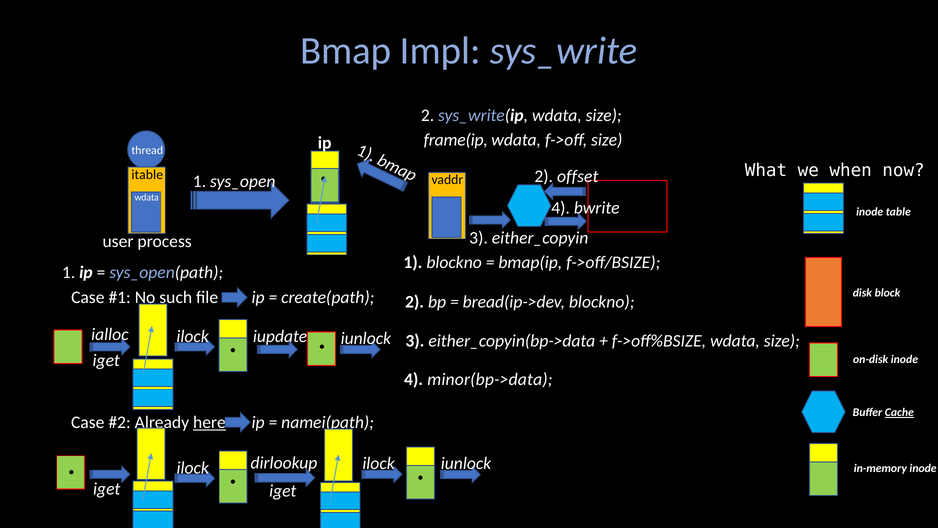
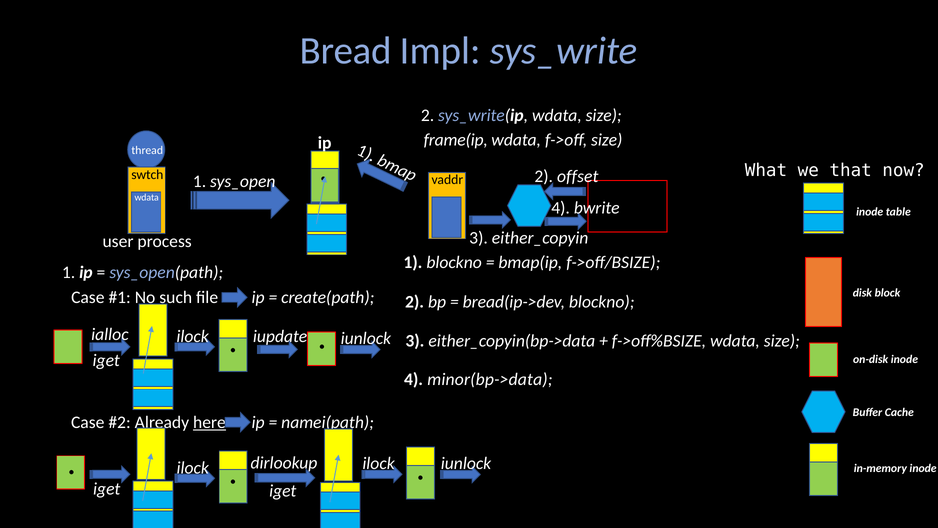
Bmap: Bmap -> Bread
when: when -> that
itable: itable -> swtch
Cache underline: present -> none
